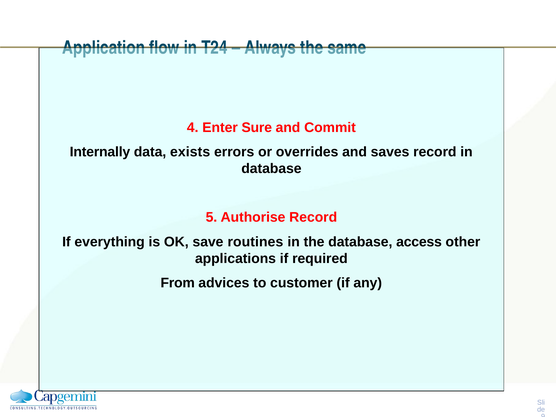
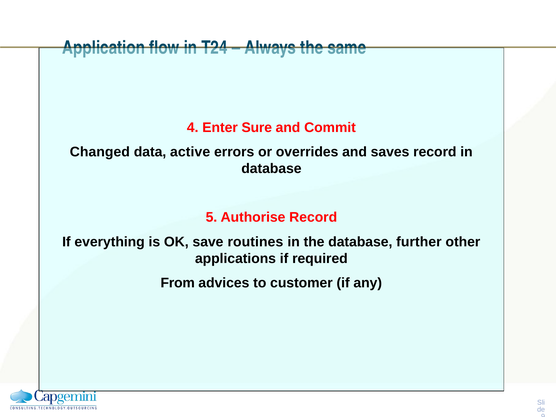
Internally: Internally -> Changed
exists: exists -> active
access: access -> further
